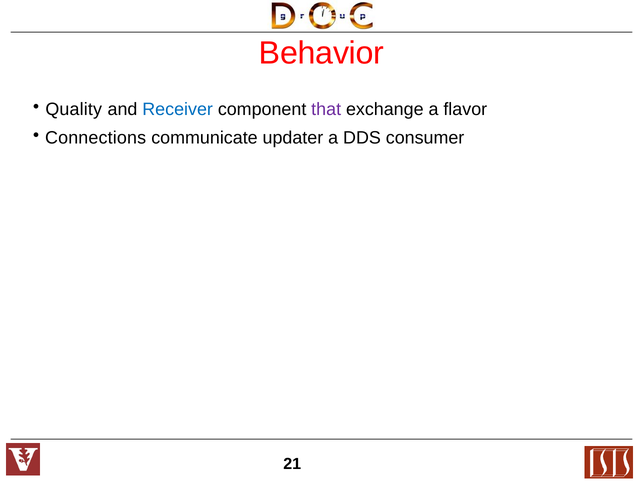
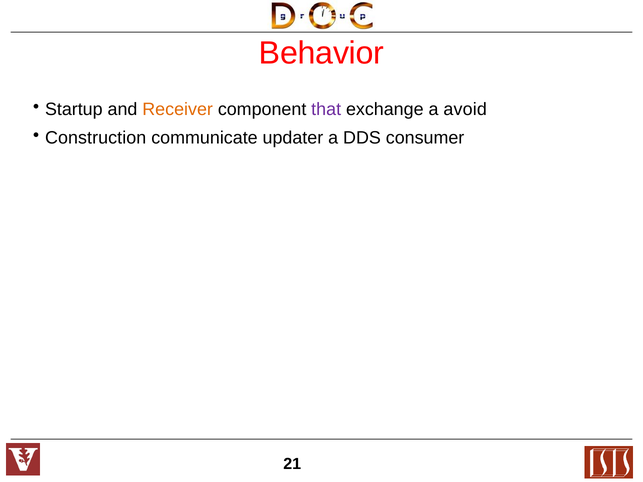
Quality: Quality -> Startup
Receiver colour: blue -> orange
flavor: flavor -> avoid
Connections: Connections -> Construction
